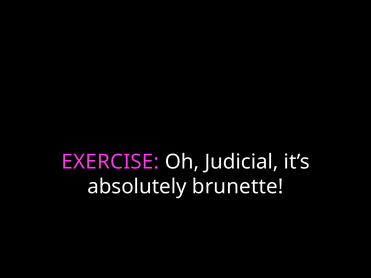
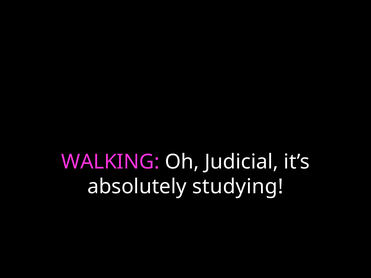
EXERCISE: EXERCISE -> WALKING
brunette: brunette -> studying
